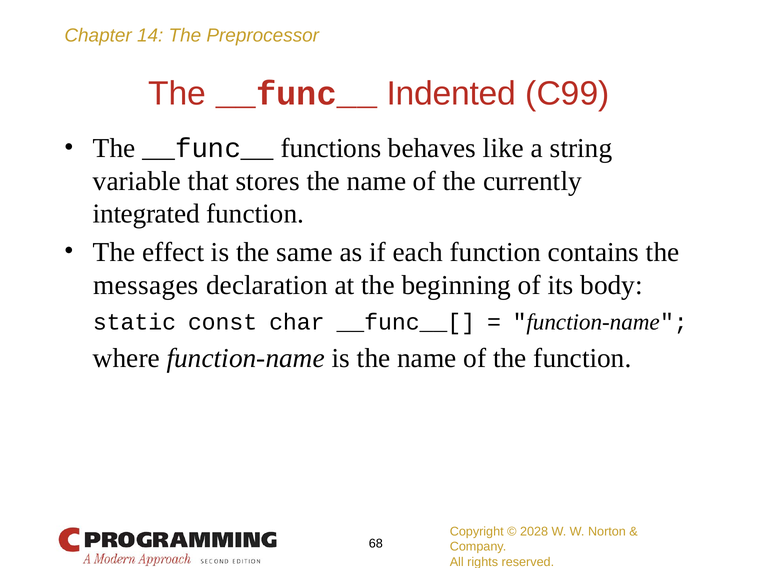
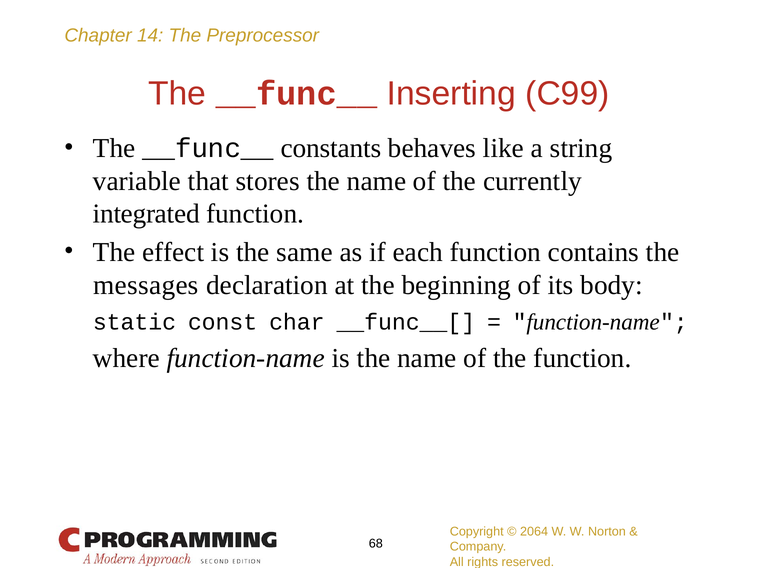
Indented: Indented -> Inserting
functions: functions -> constants
2028: 2028 -> 2064
